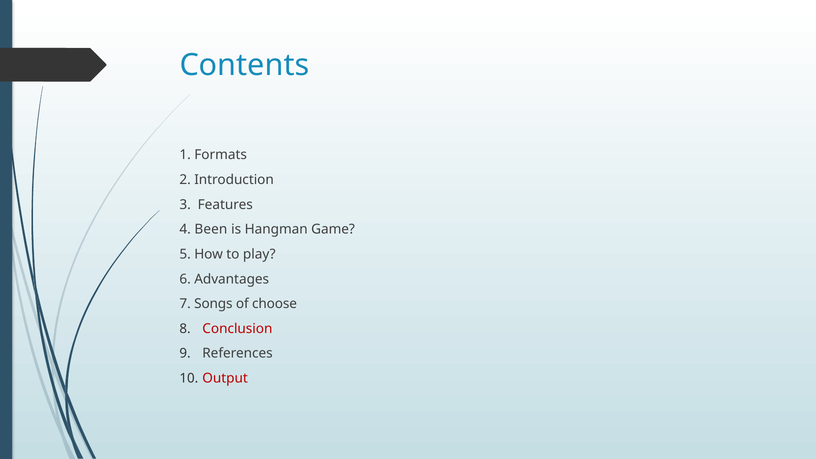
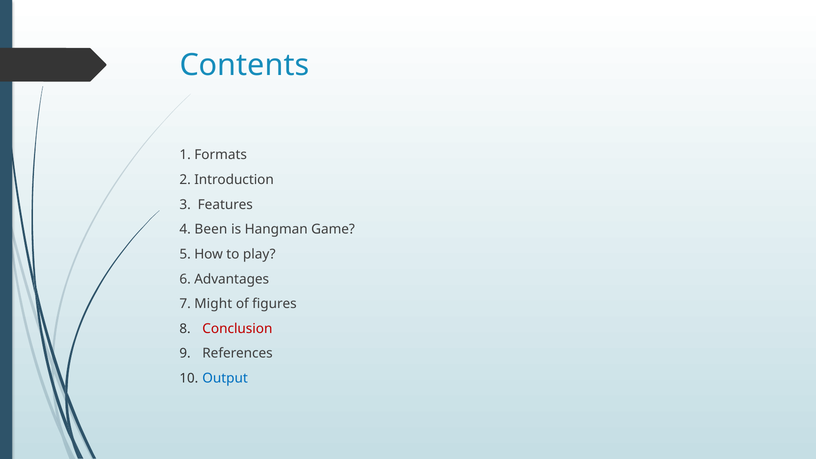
Songs: Songs -> Might
choose: choose -> figures
Output colour: red -> blue
